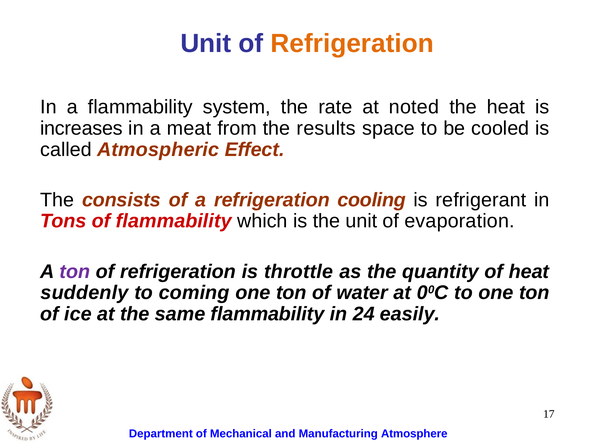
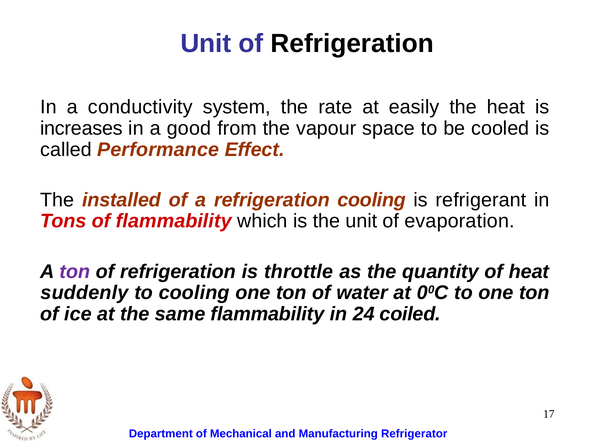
Refrigeration at (352, 44) colour: orange -> black
a flammability: flammability -> conductivity
noted: noted -> easily
meat: meat -> good
results: results -> vapour
Atmospheric: Atmospheric -> Performance
consists: consists -> installed
to coming: coming -> cooling
easily: easily -> coiled
Atmosphere: Atmosphere -> Refrigerator
